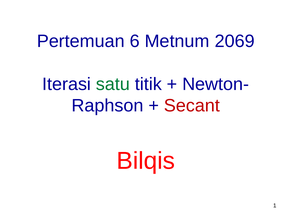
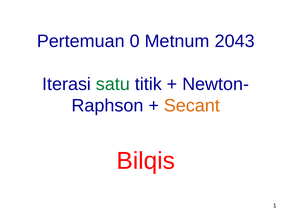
6: 6 -> 0
2069: 2069 -> 2043
Secant colour: red -> orange
